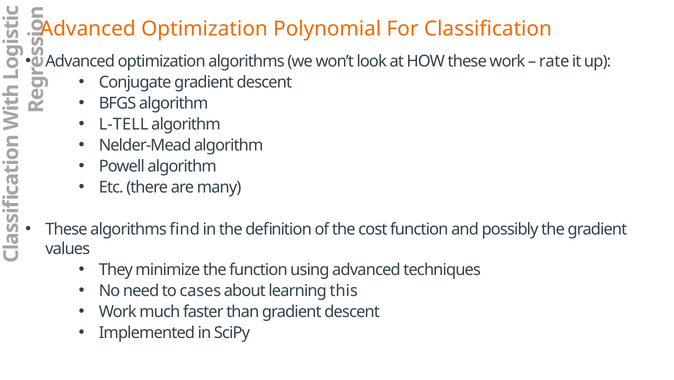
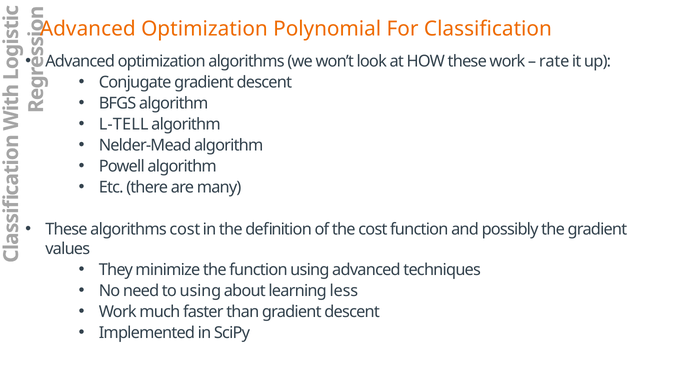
algorithms find: find -> cost
to cases: cases -> using
this: this -> less
